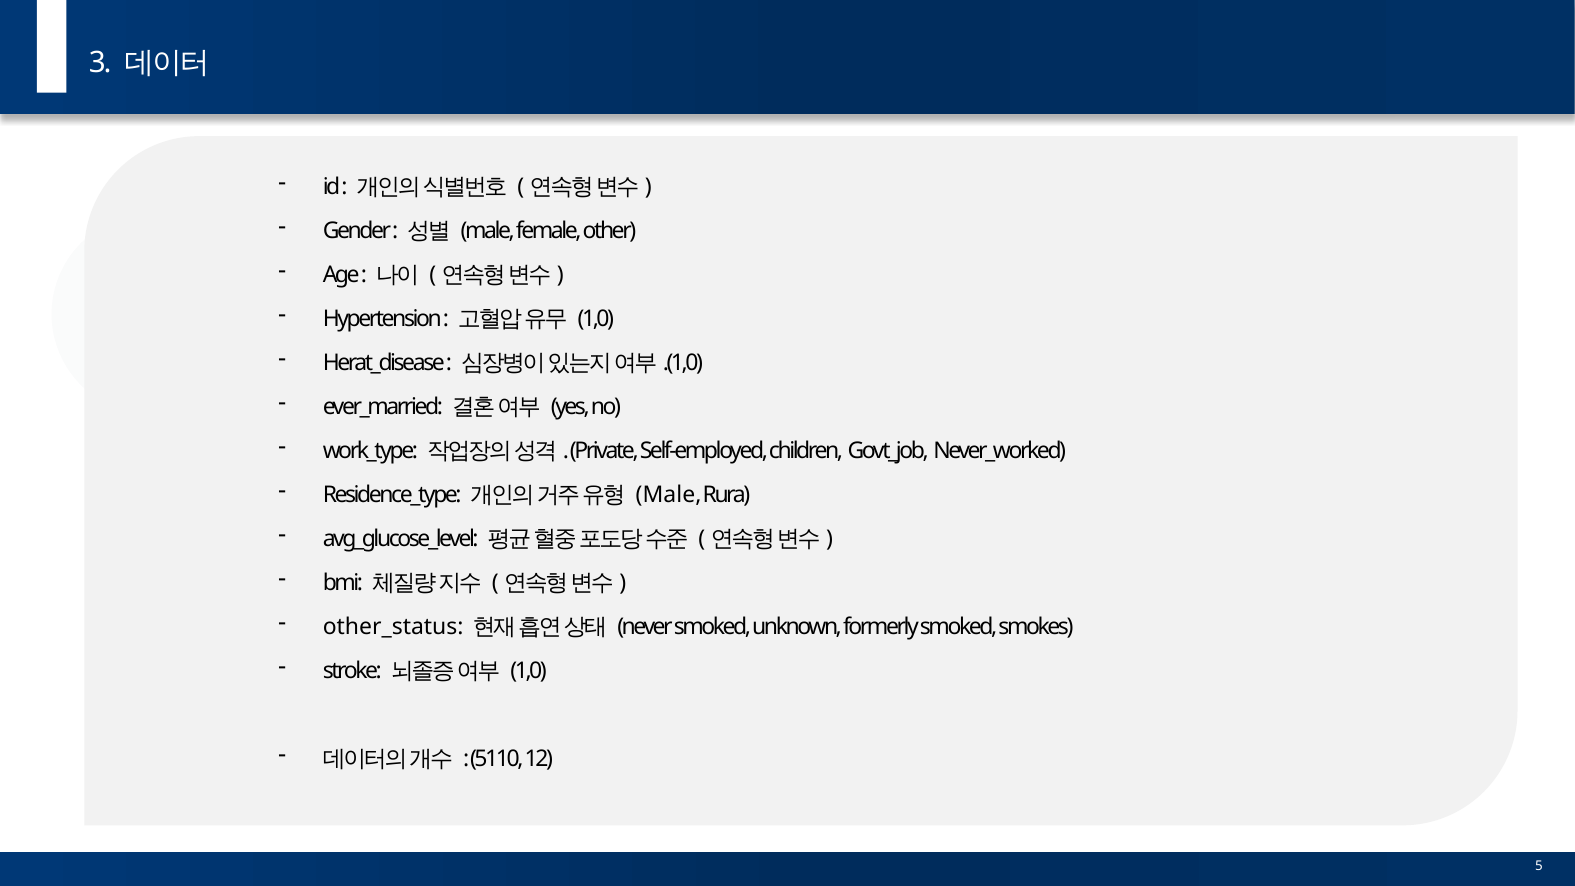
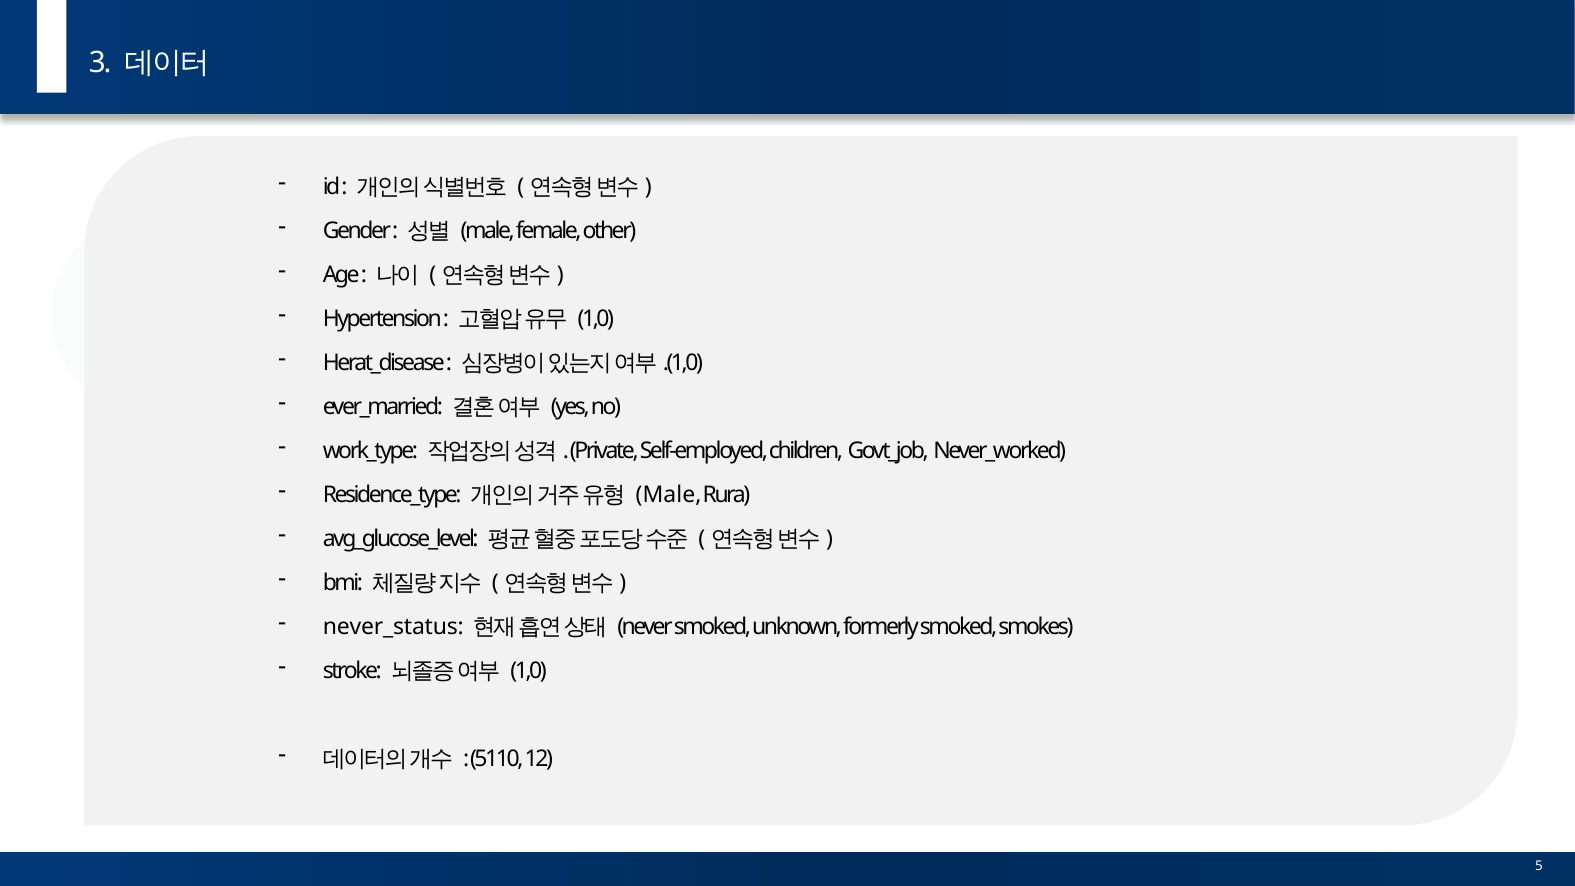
other_status: other_status -> never_status
